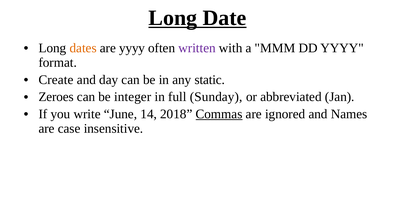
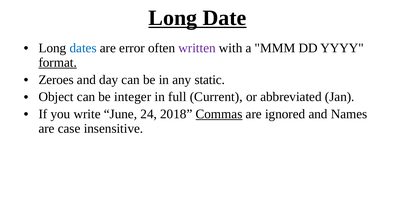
dates colour: orange -> blue
are yyyy: yyyy -> error
format underline: none -> present
Create: Create -> Zeroes
Zeroes: Zeroes -> Object
Sunday: Sunday -> Current
14: 14 -> 24
